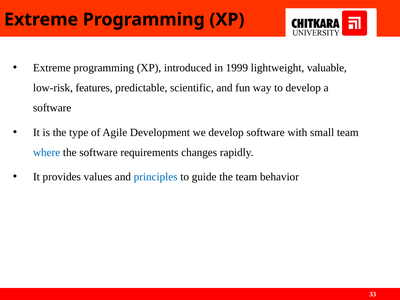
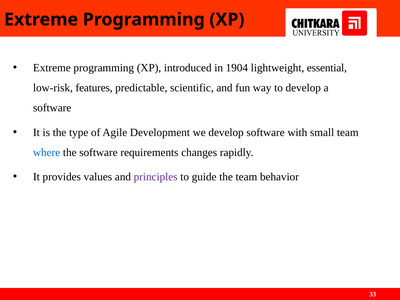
1999: 1999 -> 1904
valuable: valuable -> essential
principles colour: blue -> purple
